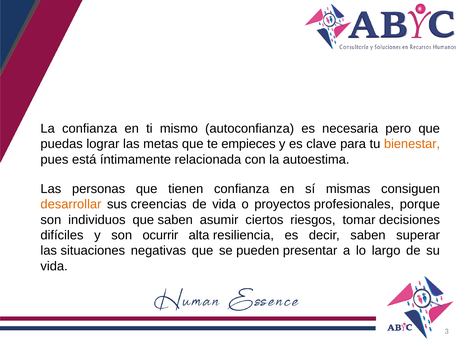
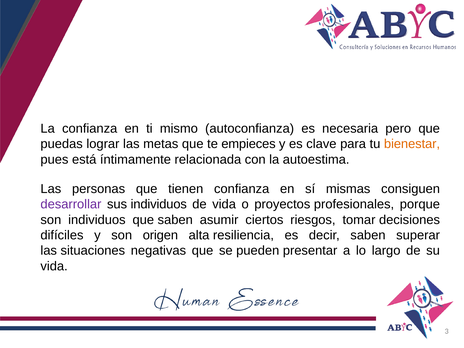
desarrollar colour: orange -> purple
sus creencias: creencias -> individuos
ocurrir: ocurrir -> origen
